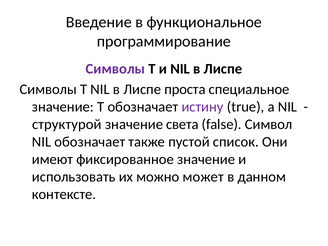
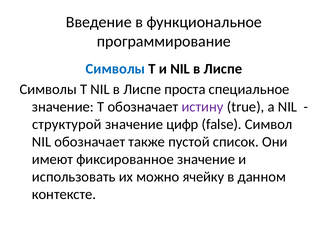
Символы at (115, 69) colour: purple -> blue
света: света -> цифр
может: может -> ячейку
